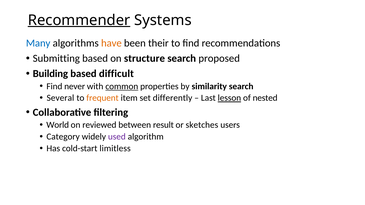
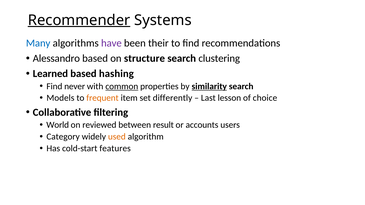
have colour: orange -> purple
Submitting: Submitting -> Alessandro
proposed: proposed -> clustering
Building: Building -> Learned
difficult: difficult -> hashing
similarity underline: none -> present
Several: Several -> Models
lesson underline: present -> none
nested: nested -> choice
sketches: sketches -> accounts
used colour: purple -> orange
limitless: limitless -> features
